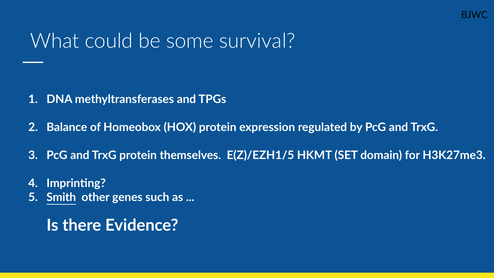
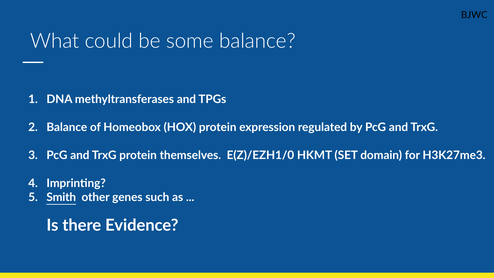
some survival: survival -> balance
E(Z)/EZH1/5: E(Z)/EZH1/5 -> E(Z)/EZH1/0
